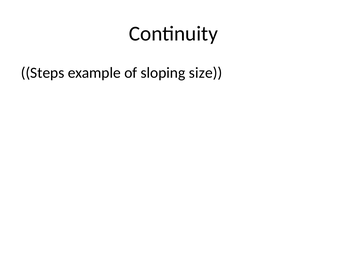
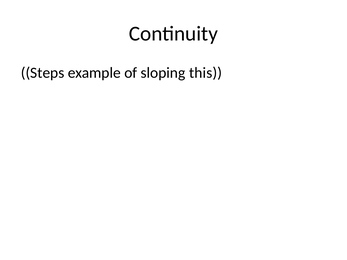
size: size -> this
